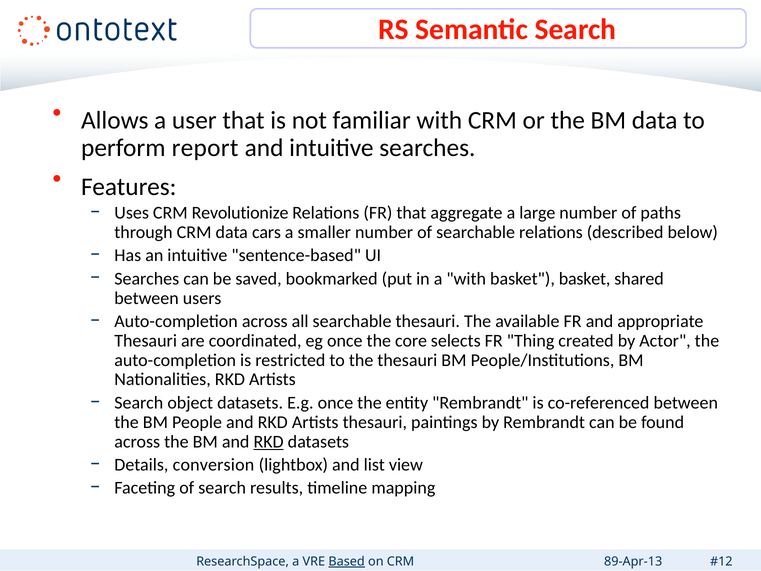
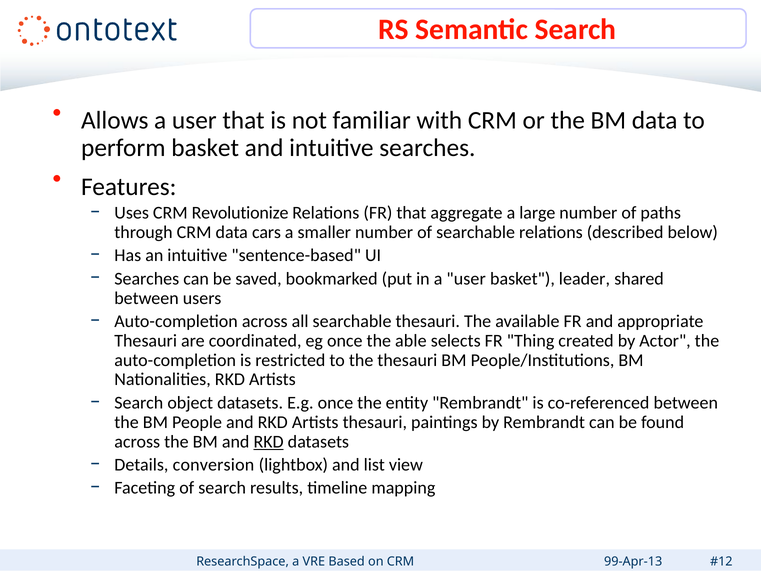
perform report: report -> basket
in a with: with -> user
basket basket: basket -> leader
core: core -> able
Based underline: present -> none
89-Apr-13: 89-Apr-13 -> 99-Apr-13
